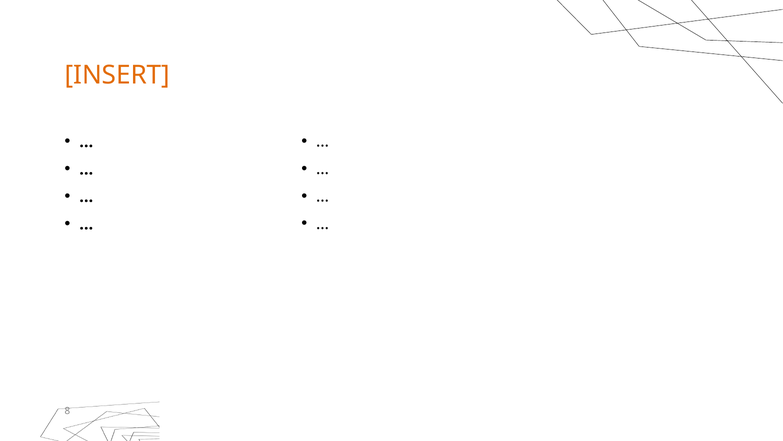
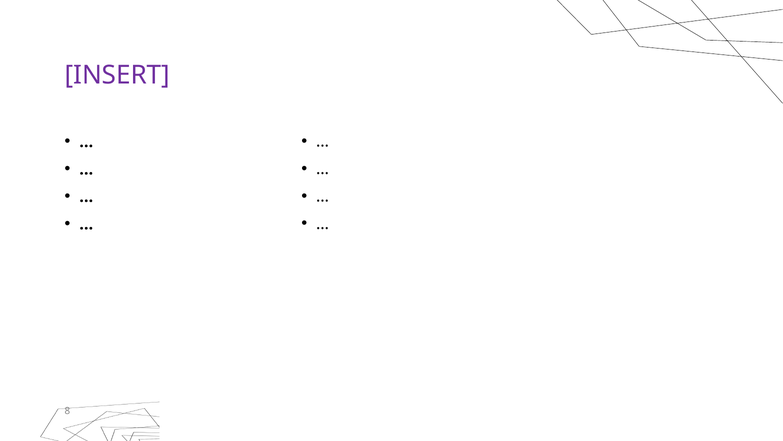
INSERT colour: orange -> purple
